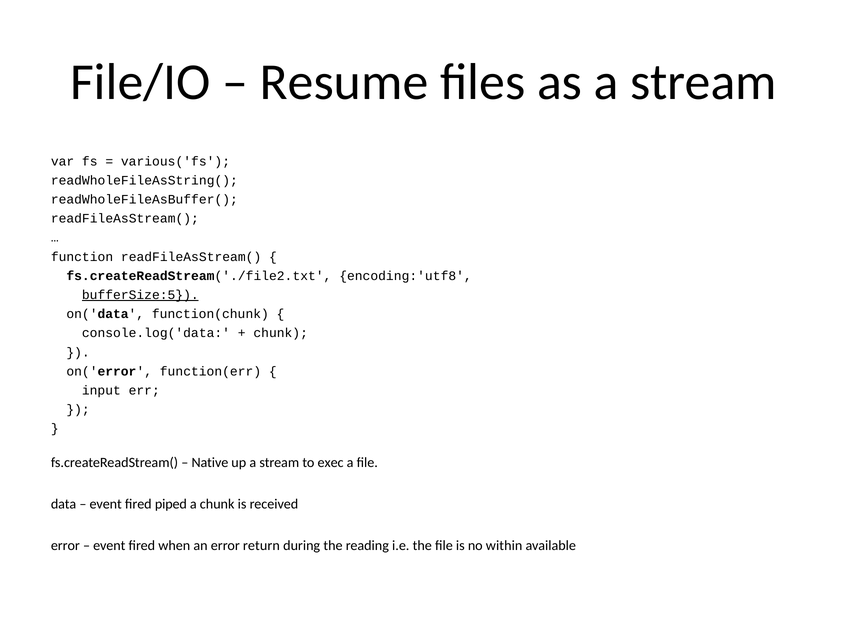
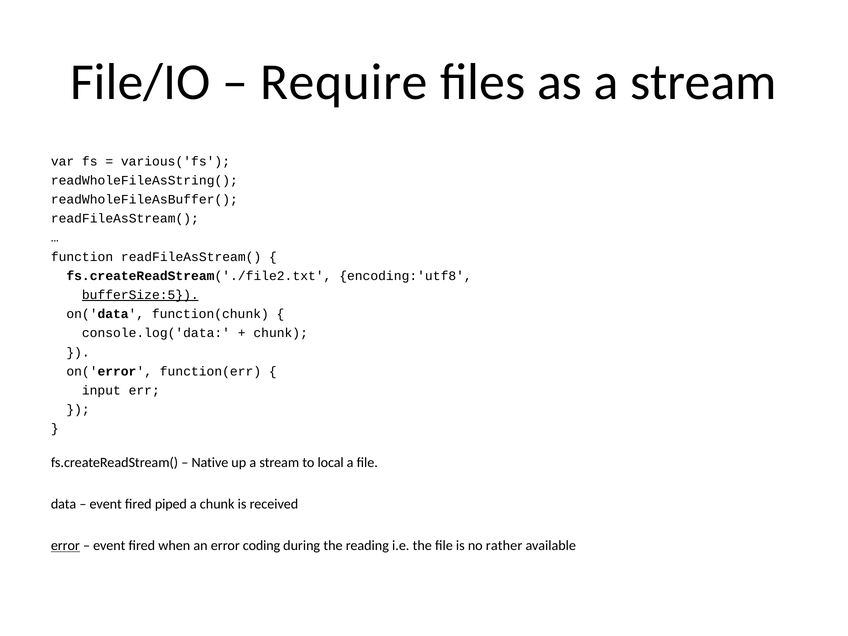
Resume: Resume -> Require
exec: exec -> local
error at (65, 546) underline: none -> present
return: return -> coding
within: within -> rather
